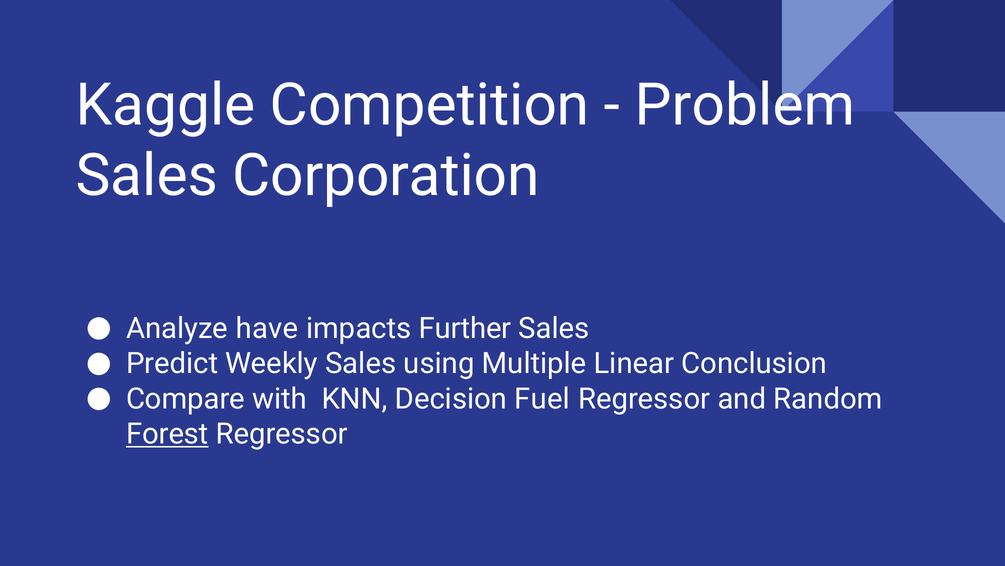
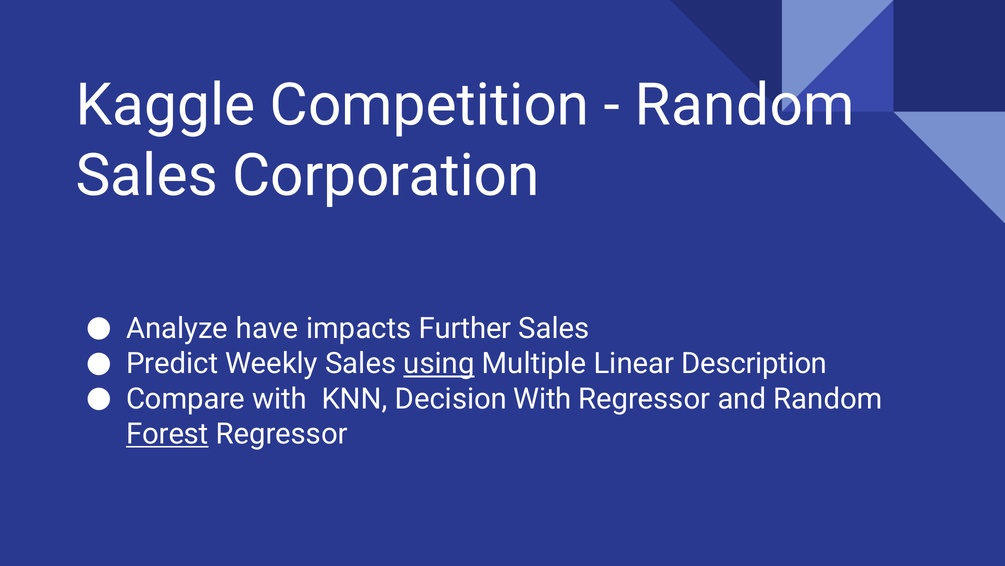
Problem at (745, 105): Problem -> Random
using underline: none -> present
Conclusion: Conclusion -> Description
Decision Fuel: Fuel -> With
